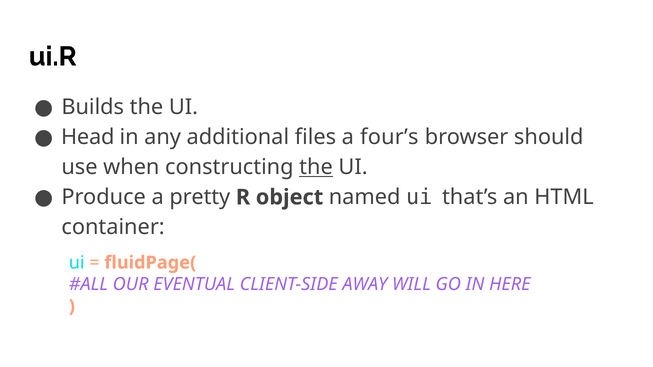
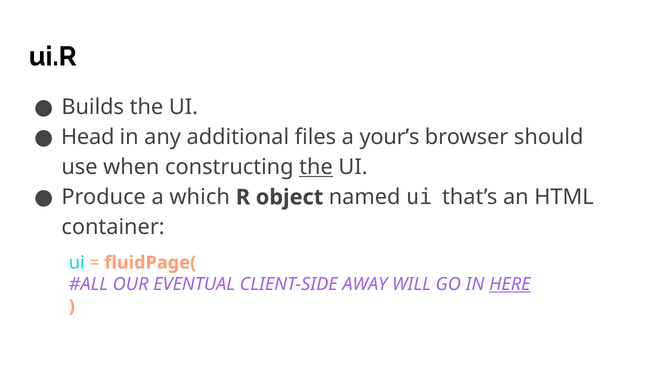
four’s: four’s -> your’s
pretty: pretty -> which
HERE underline: none -> present
